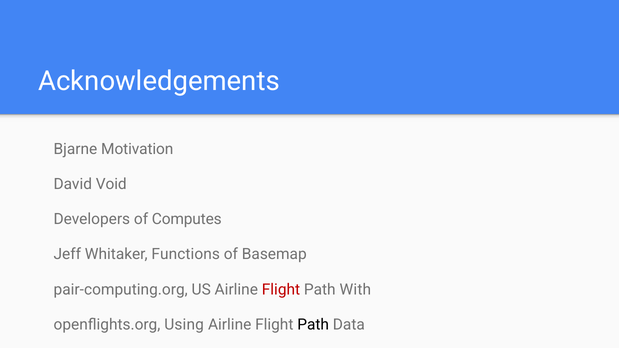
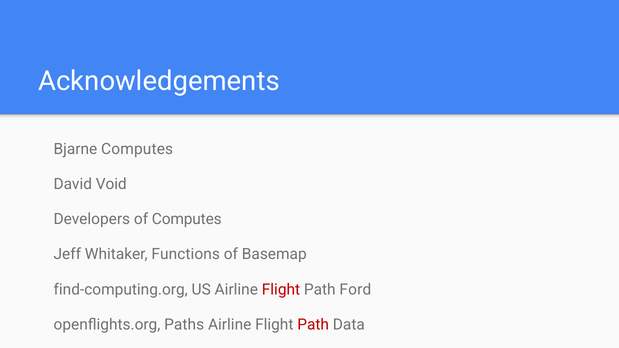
Bjarne Motivation: Motivation -> Computes
pair-computing.org: pair-computing.org -> find-computing.org
With: With -> Ford
Using: Using -> Paths
Path at (313, 325) colour: black -> red
